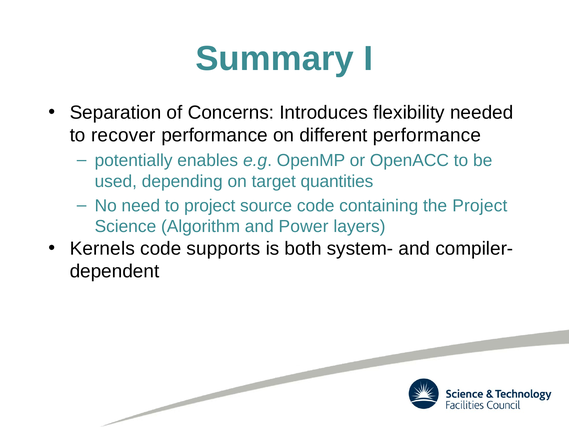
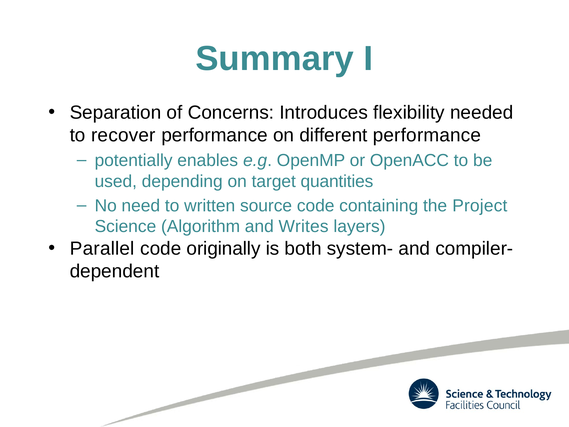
to project: project -> written
Power: Power -> Writes
Kernels: Kernels -> Parallel
supports: supports -> originally
